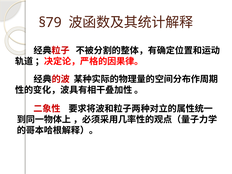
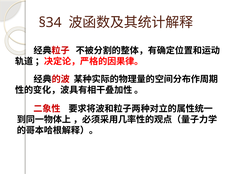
§79: §79 -> §34
